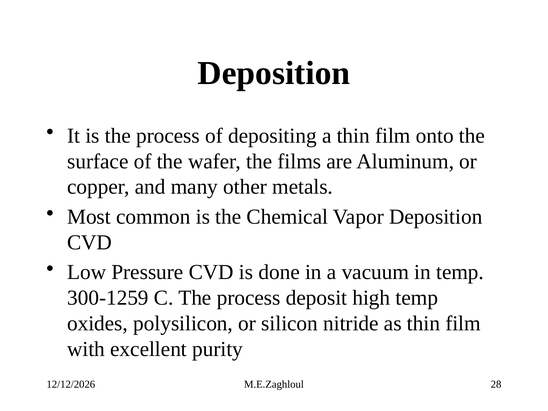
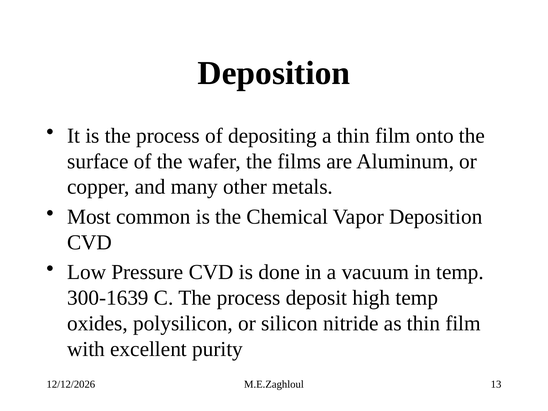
300-1259: 300-1259 -> 300-1639
28: 28 -> 13
